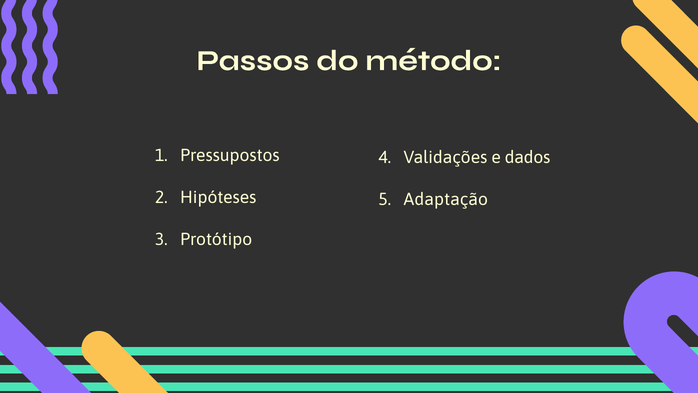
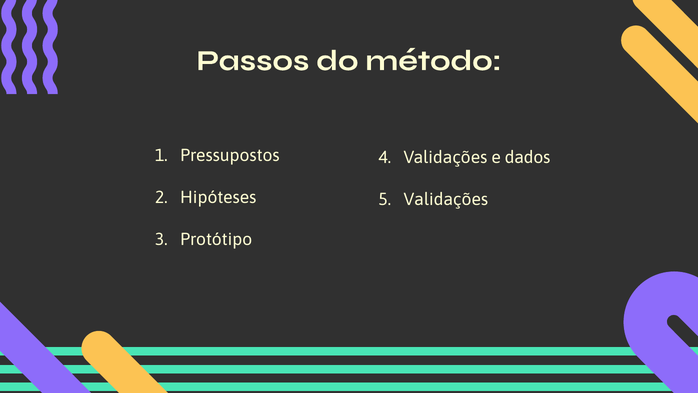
5 Adaptação: Adaptação -> Validações
